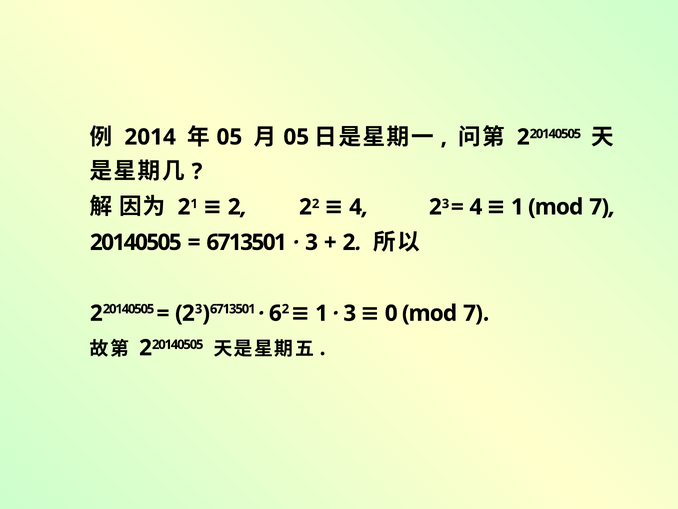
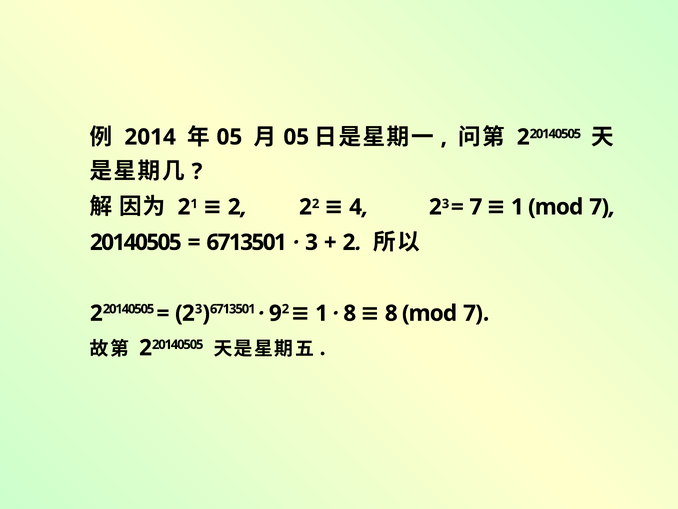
4 at (476, 207): 4 -> 7
6: 6 -> 9
3 at (350, 313): 3 -> 8
0 at (391, 313): 0 -> 8
